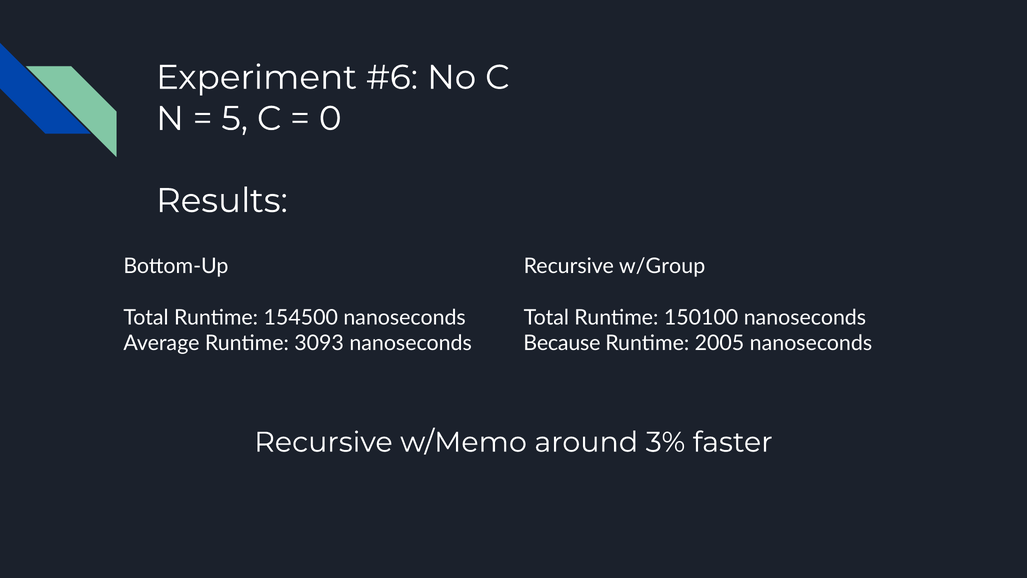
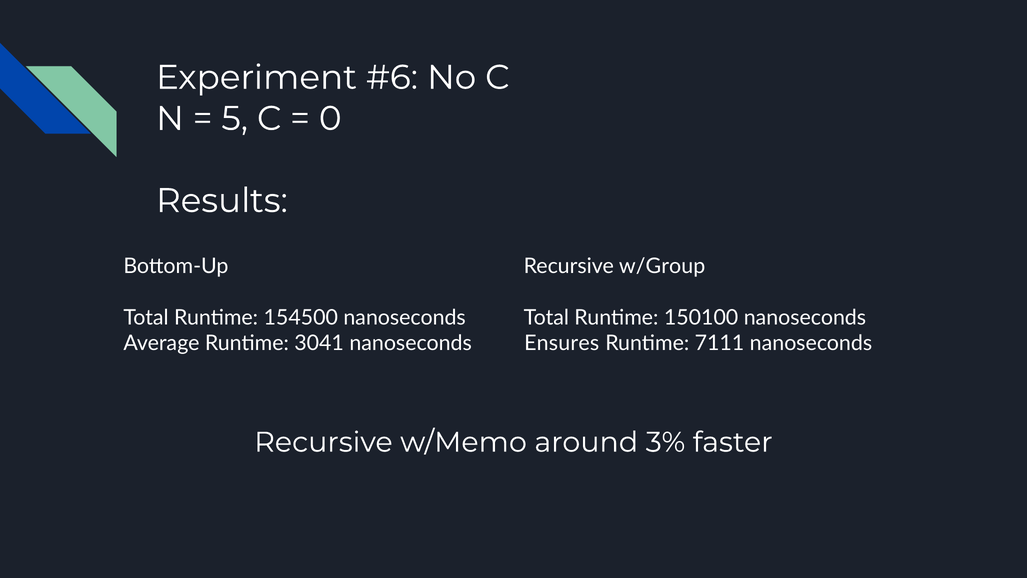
3093: 3093 -> 3041
Because: Because -> Ensures
2005: 2005 -> 7111
